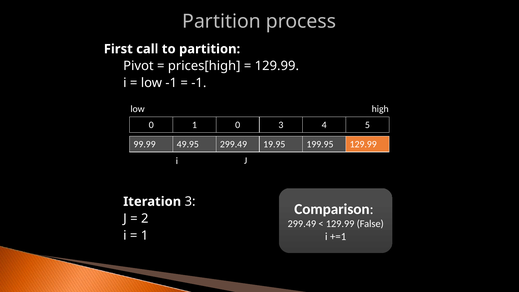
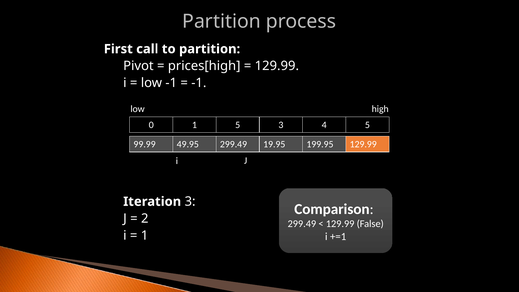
1 0: 0 -> 5
